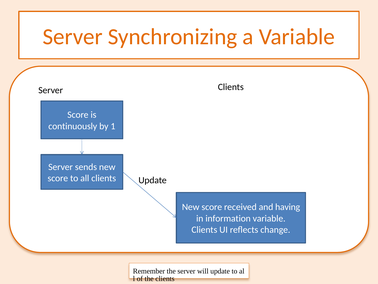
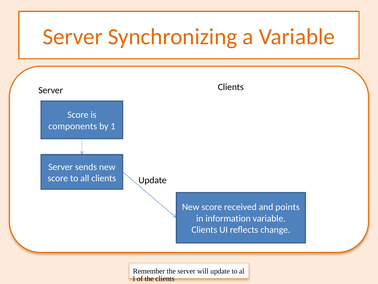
continuously: continuously -> components
having: having -> points
